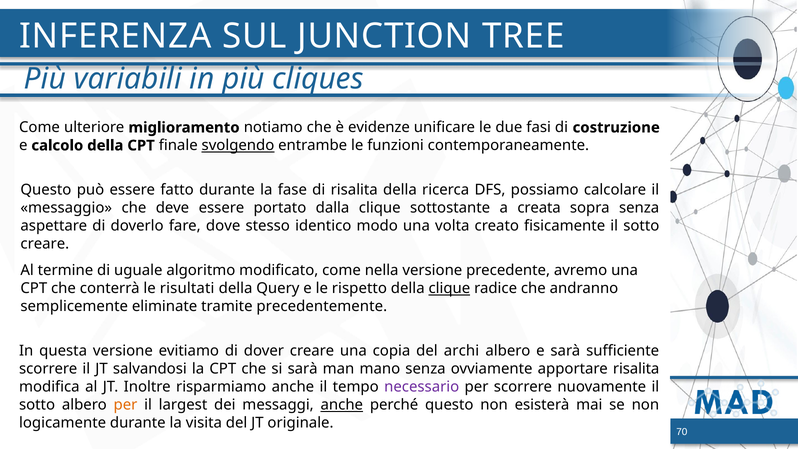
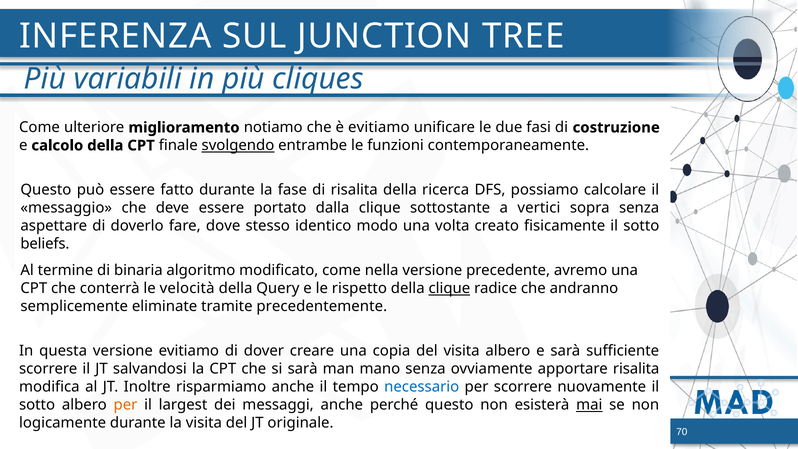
è evidenze: evidenze -> evitiamo
creata: creata -> vertici
creare at (45, 244): creare -> beliefs
uguale: uguale -> binaria
risultati: risultati -> velocità
del archi: archi -> visita
necessario colour: purple -> blue
anche at (342, 405) underline: present -> none
mai underline: none -> present
